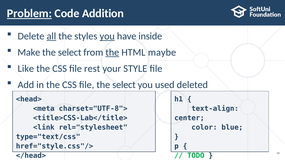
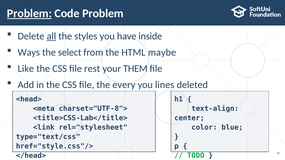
Code Addition: Addition -> Problem
you at (107, 36) underline: present -> none
Make: Make -> Ways
the at (112, 52) underline: present -> none
STYLE: STYLE -> THEM
file the select: select -> every
used: used -> lines
